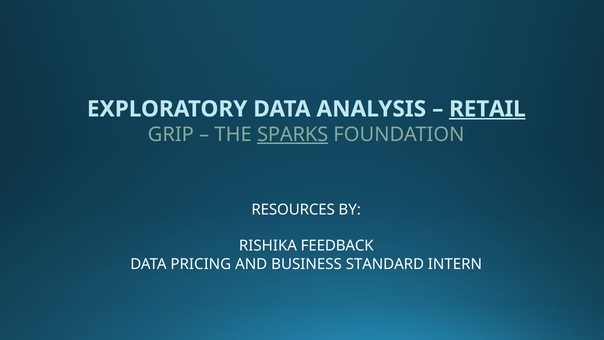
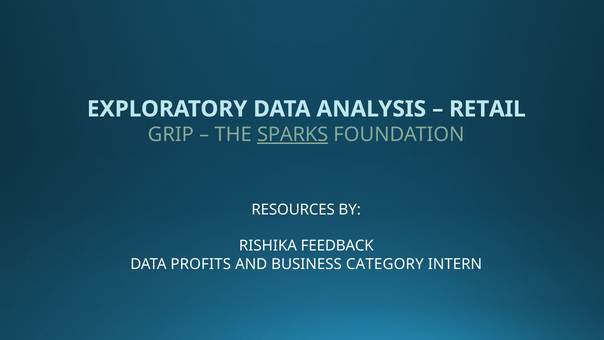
RETAIL underline: present -> none
PRICING: PRICING -> PROFITS
STANDARD: STANDARD -> CATEGORY
